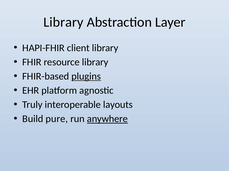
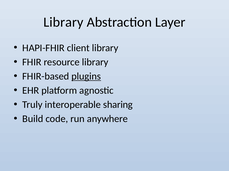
layouts: layouts -> sharing
pure: pure -> code
anywhere underline: present -> none
